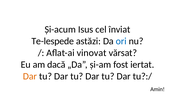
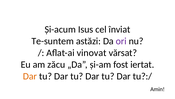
Te-lespede: Te-lespede -> Te-suntem
ori colour: blue -> purple
dacă: dacă -> zăcu
